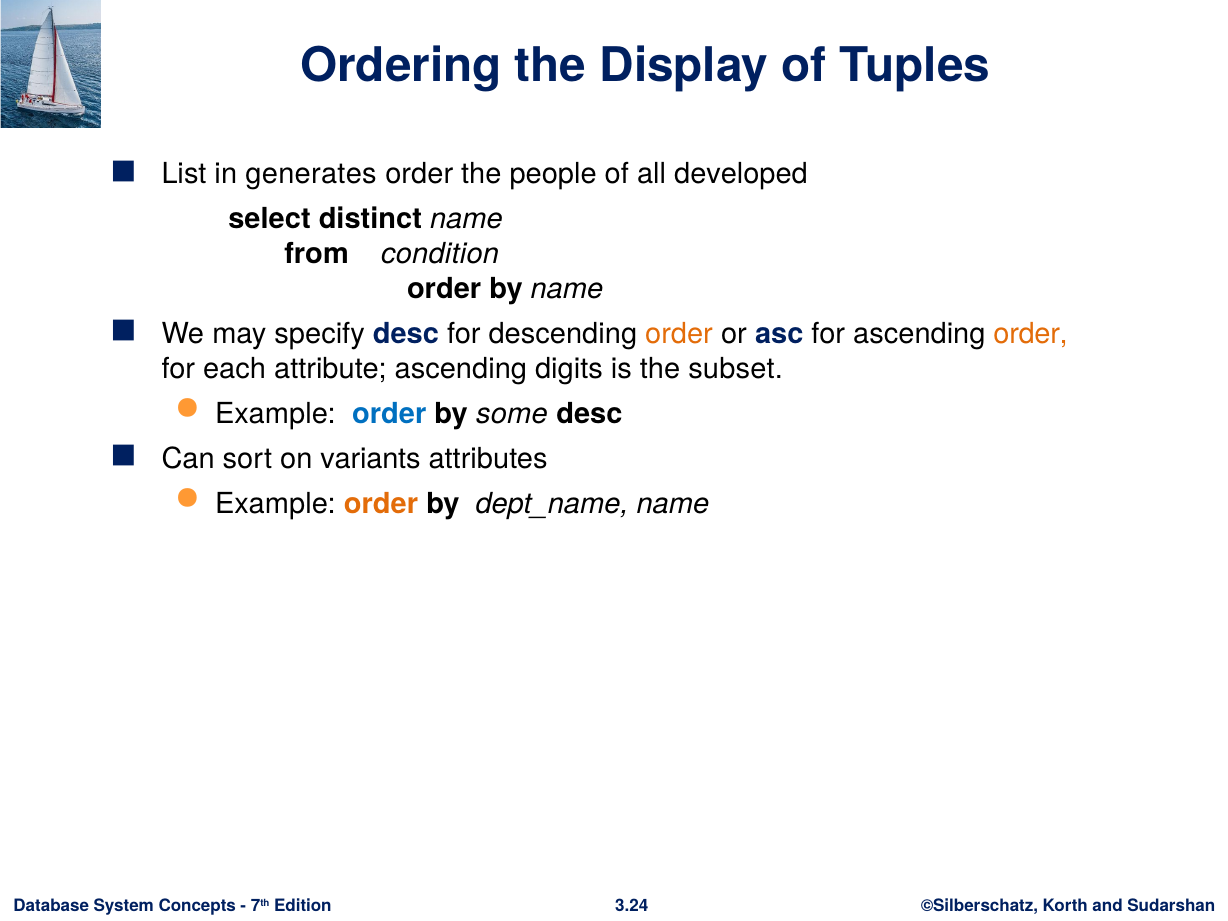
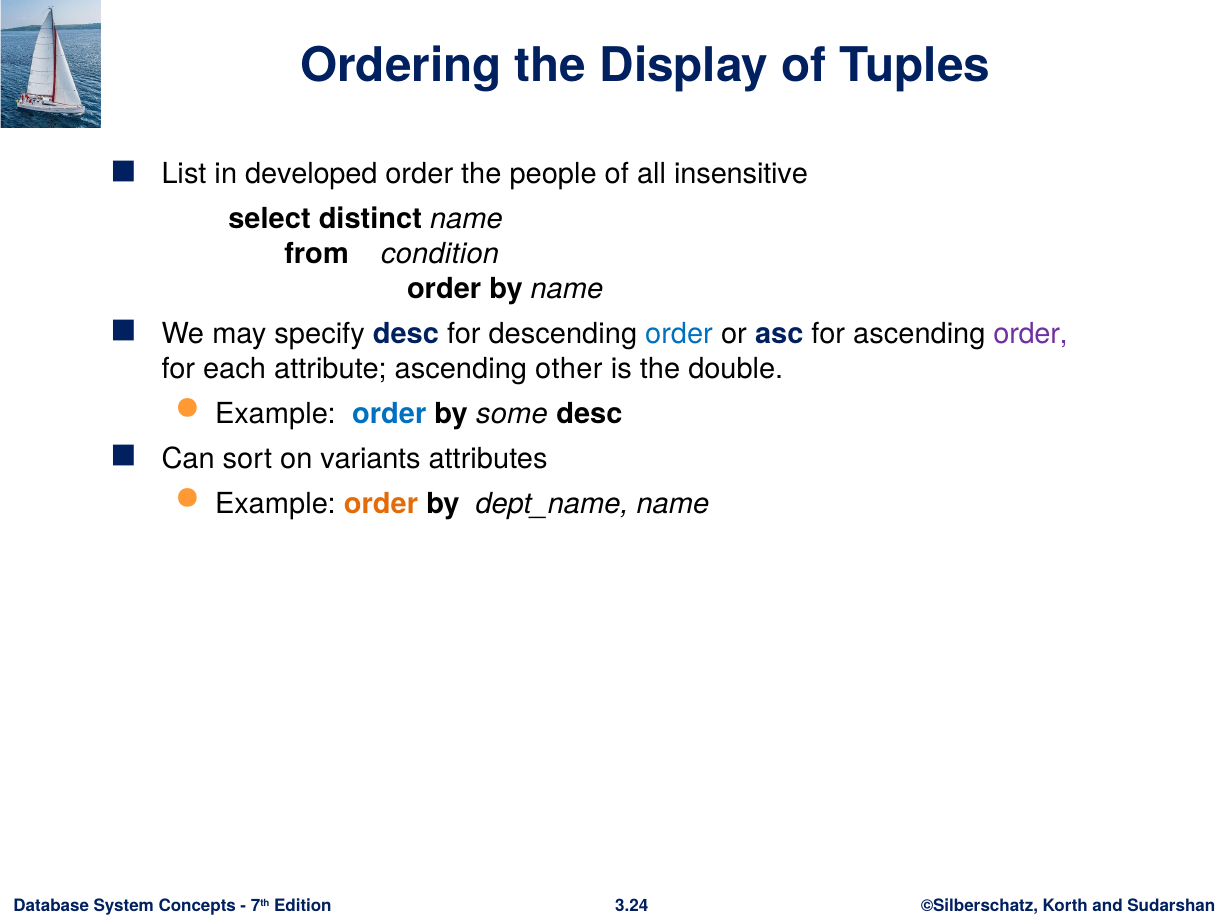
generates: generates -> developed
developed: developed -> insensitive
order at (679, 334) colour: orange -> blue
order at (1031, 334) colour: orange -> purple
digits: digits -> other
subset: subset -> double
